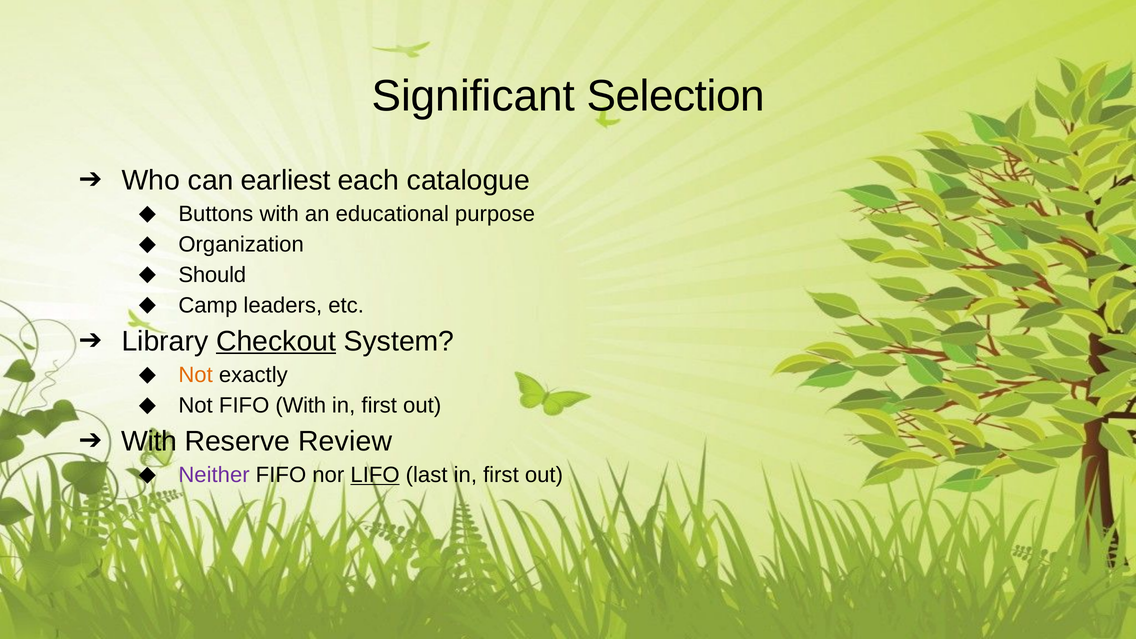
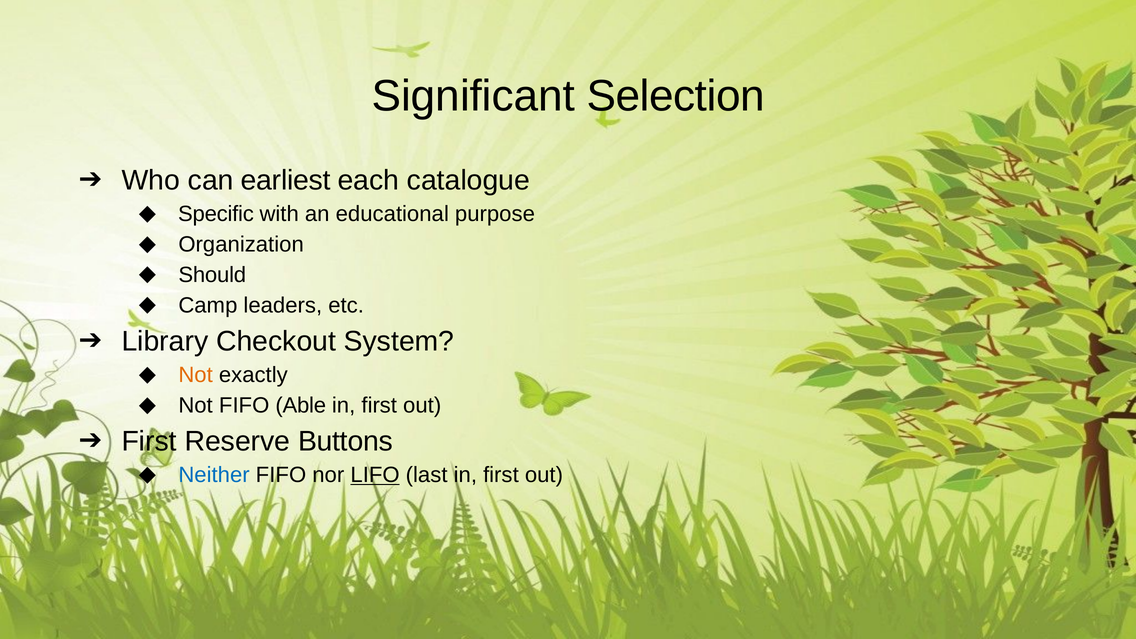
Buttons: Buttons -> Specific
Checkout underline: present -> none
FIFO With: With -> Able
With at (149, 441): With -> First
Review: Review -> Buttons
Neither colour: purple -> blue
